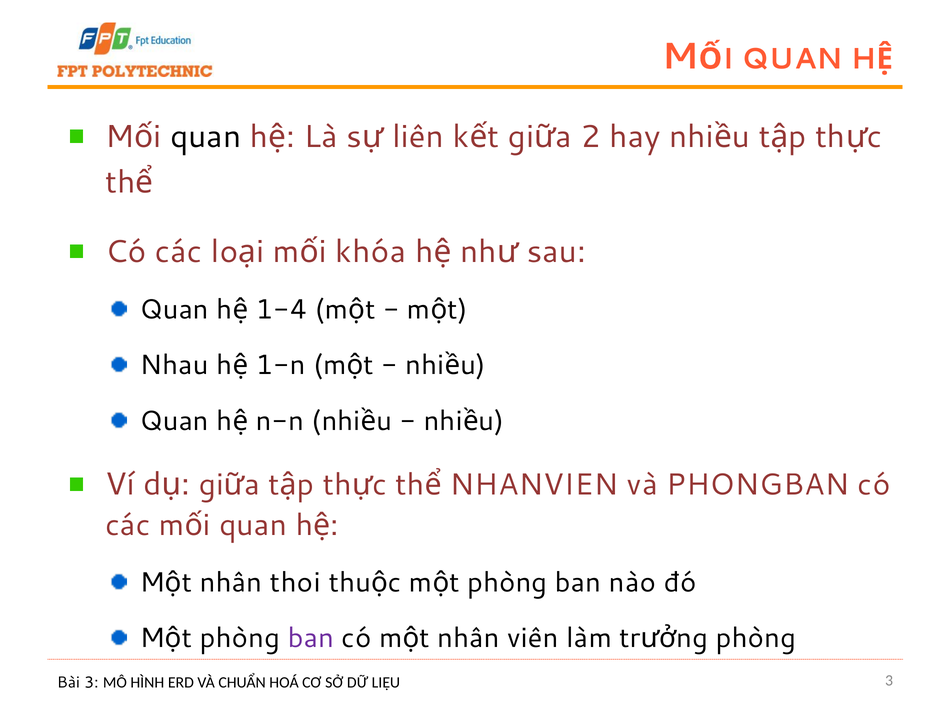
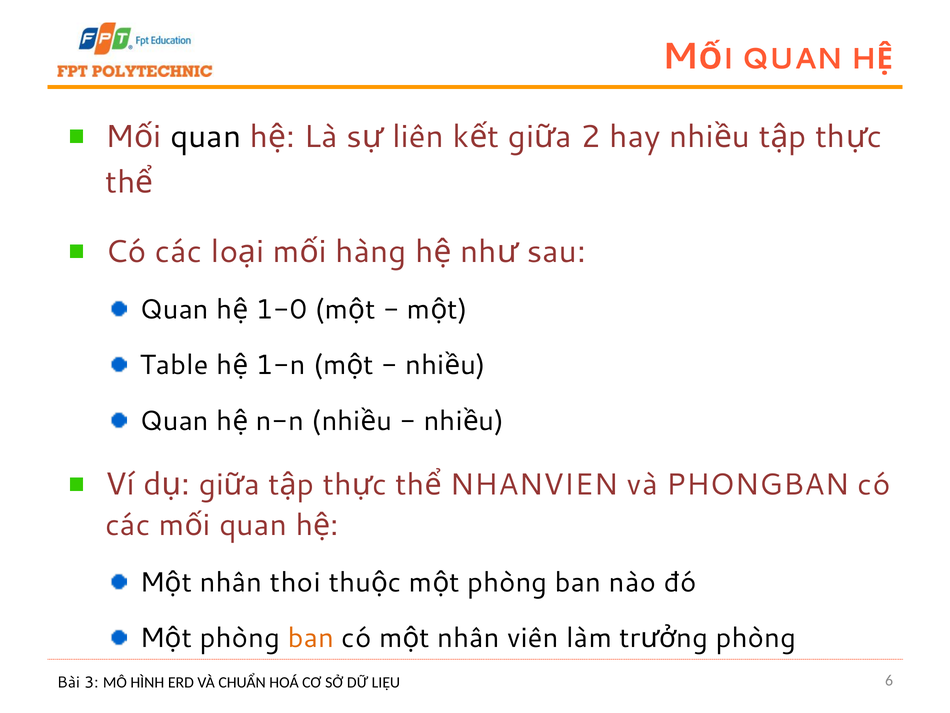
khóa: khóa -> hàng
1-4: 1-4 -> 1-0
Nhau: Nhau -> Table
ban at (311, 638) colour: purple -> orange
3 at (889, 680): 3 -> 6
